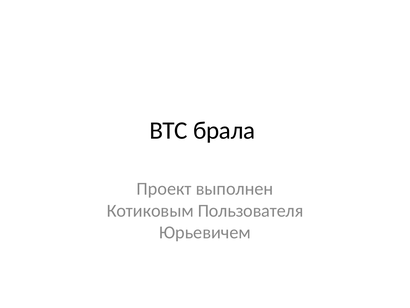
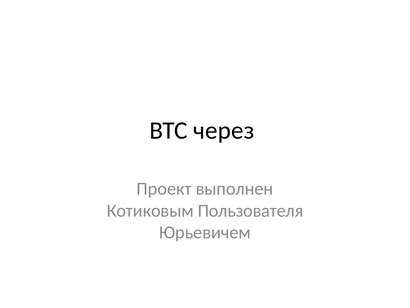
брала: брала -> через
